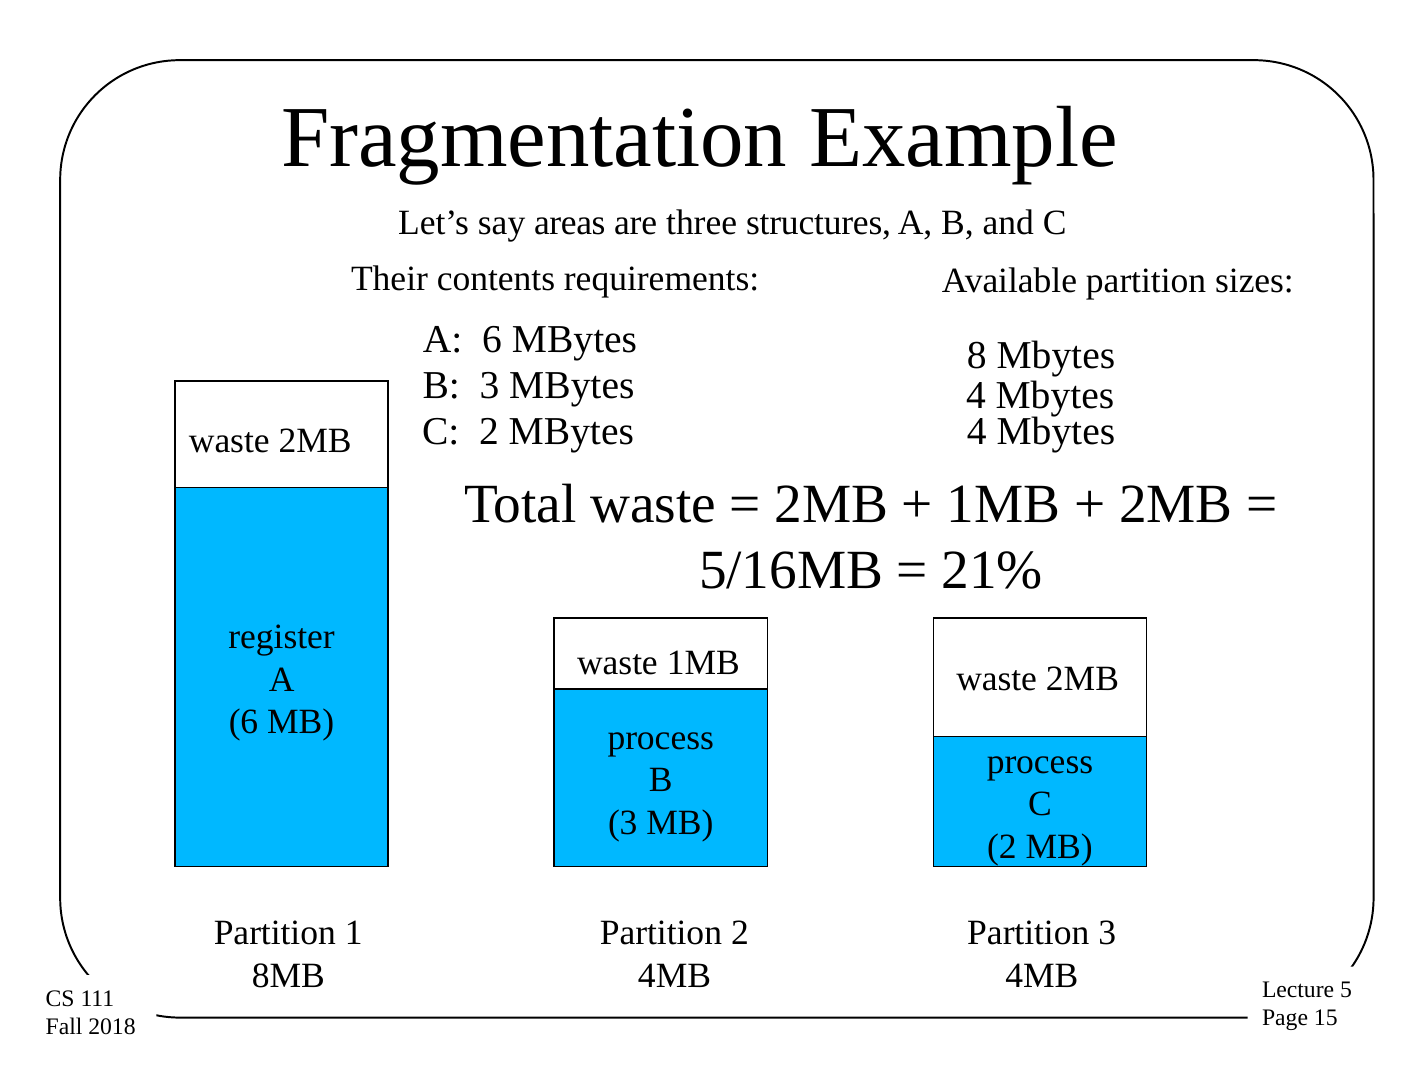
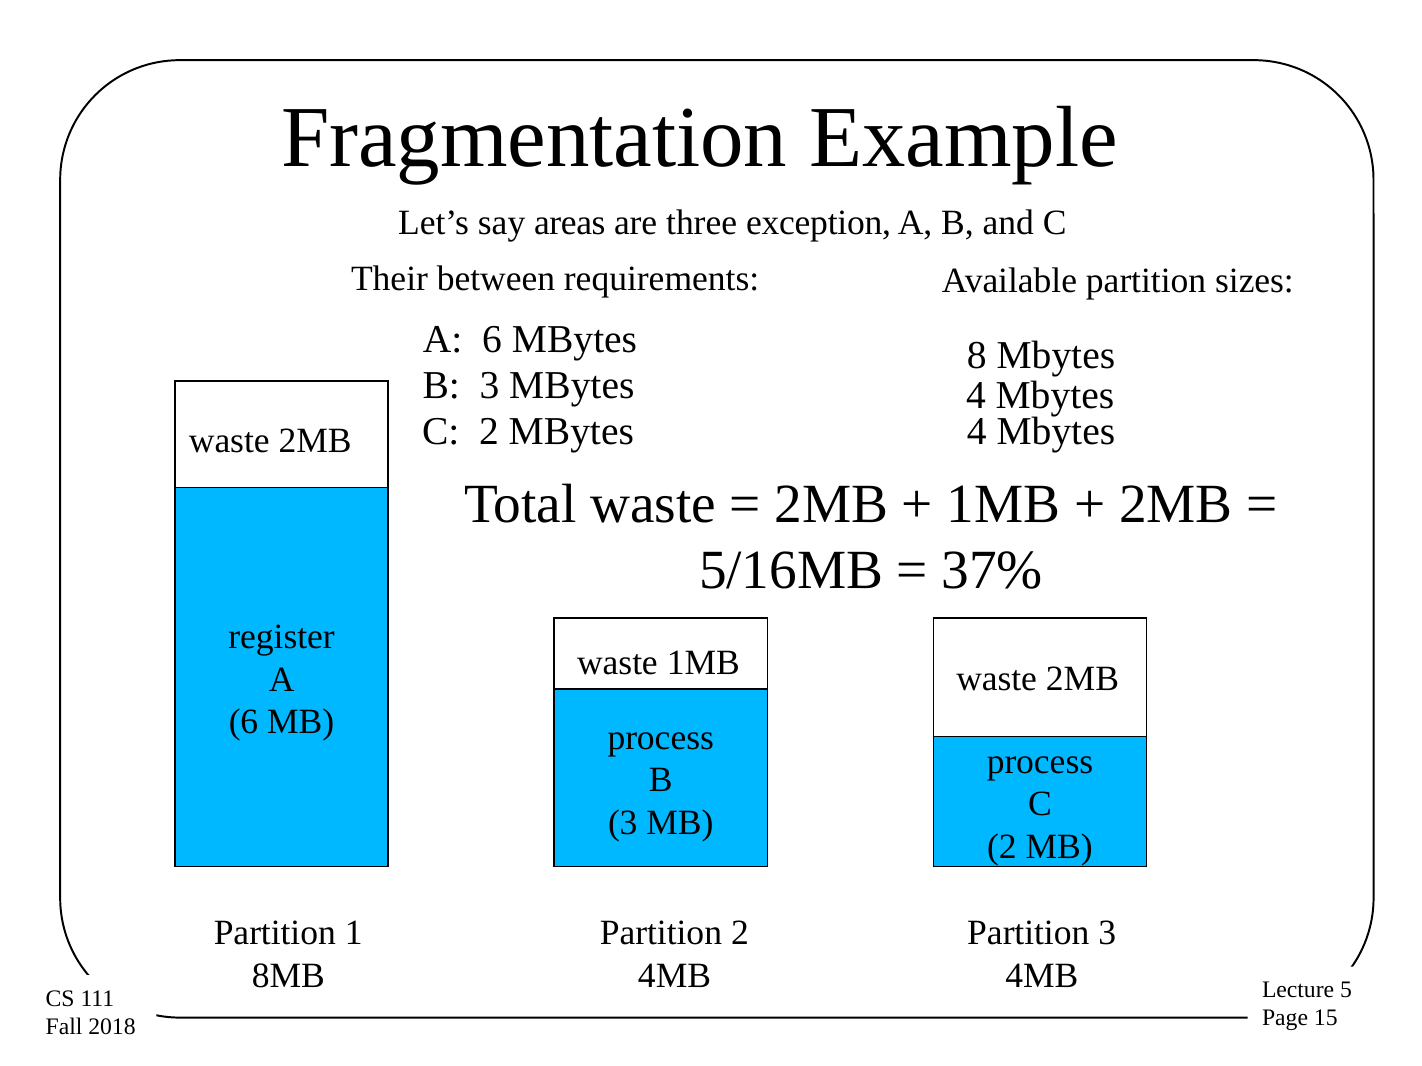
structures: structures -> exception
contents: contents -> between
21%: 21% -> 37%
